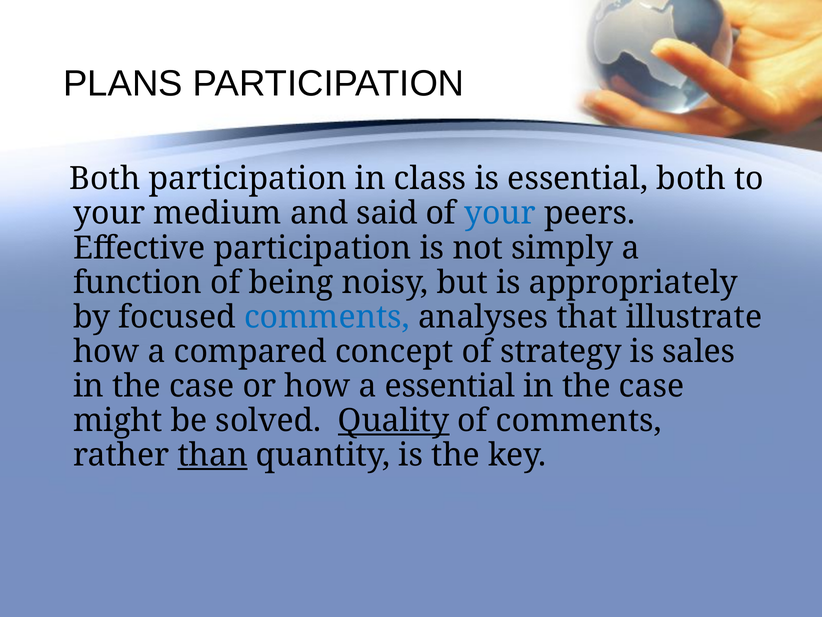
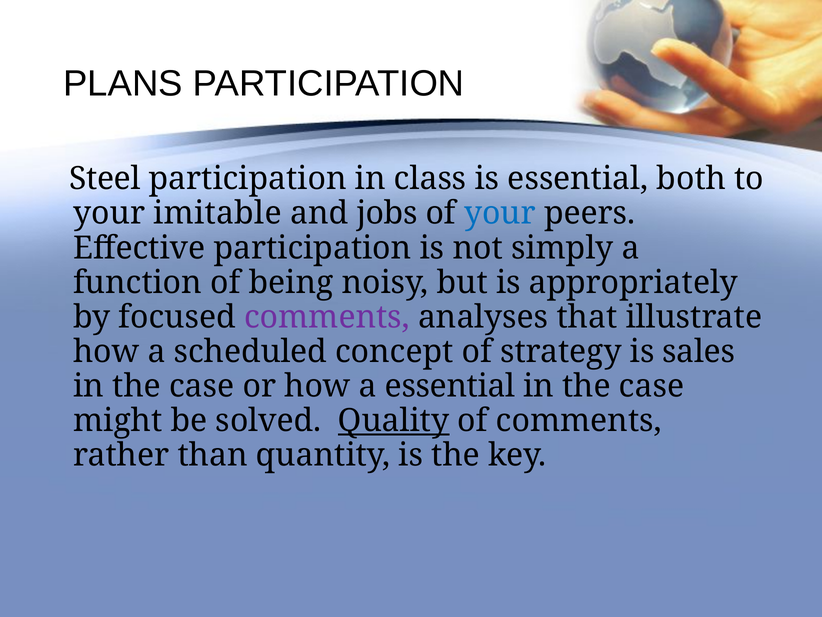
Both at (105, 179): Both -> Steel
medium: medium -> imitable
said: said -> jobs
comments at (327, 317) colour: blue -> purple
compared: compared -> scheduled
than underline: present -> none
